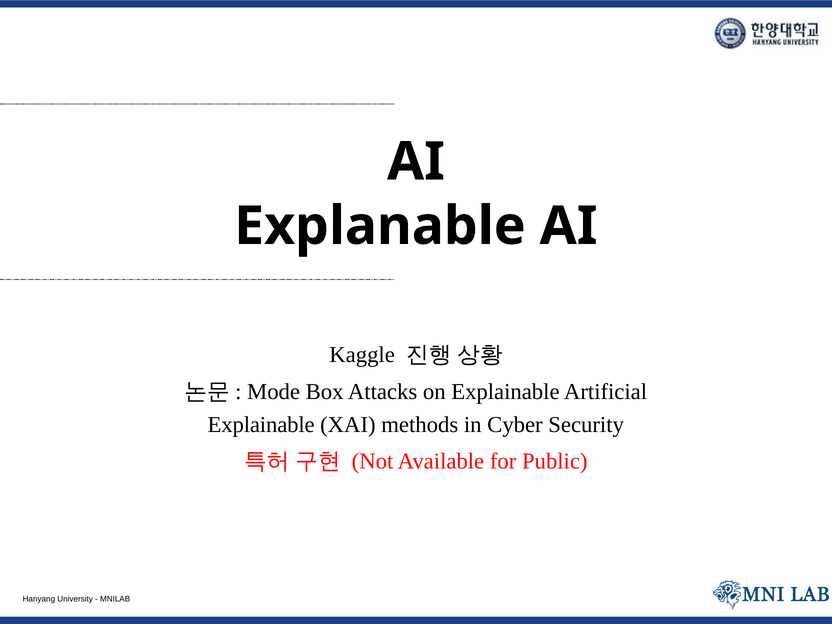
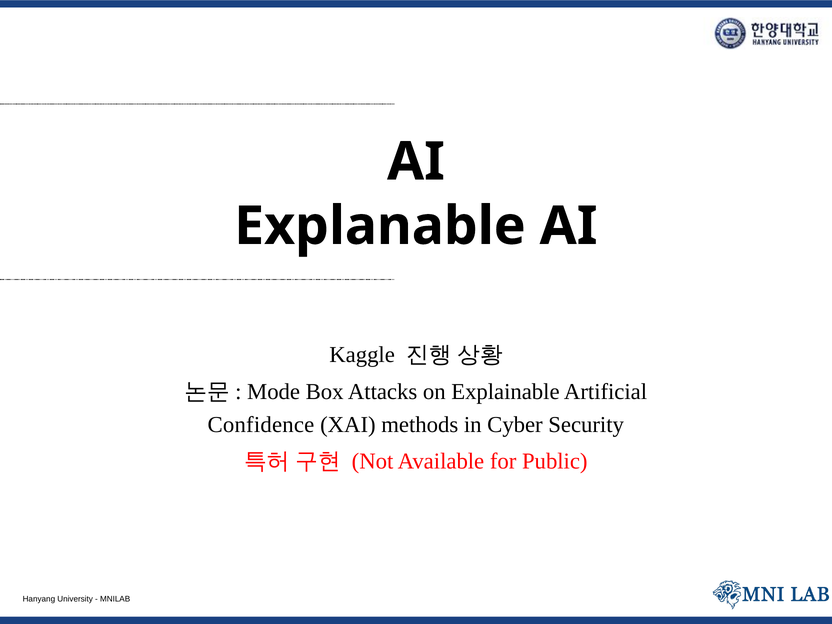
Explainable at (261, 425): Explainable -> Confidence
